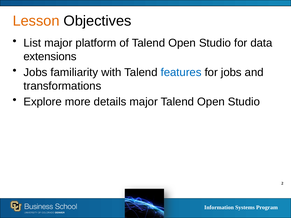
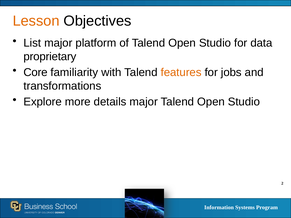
extensions: extensions -> proprietary
Jobs at (35, 72): Jobs -> Core
features colour: blue -> orange
